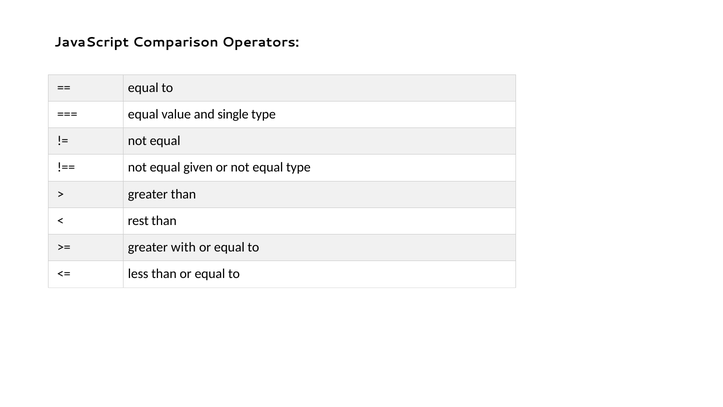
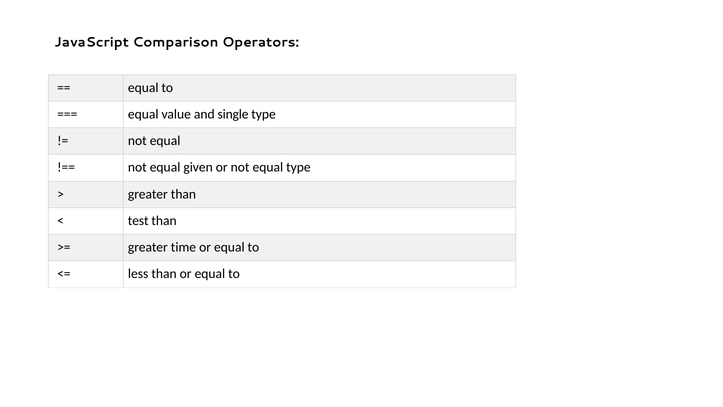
rest: rest -> test
with: with -> time
